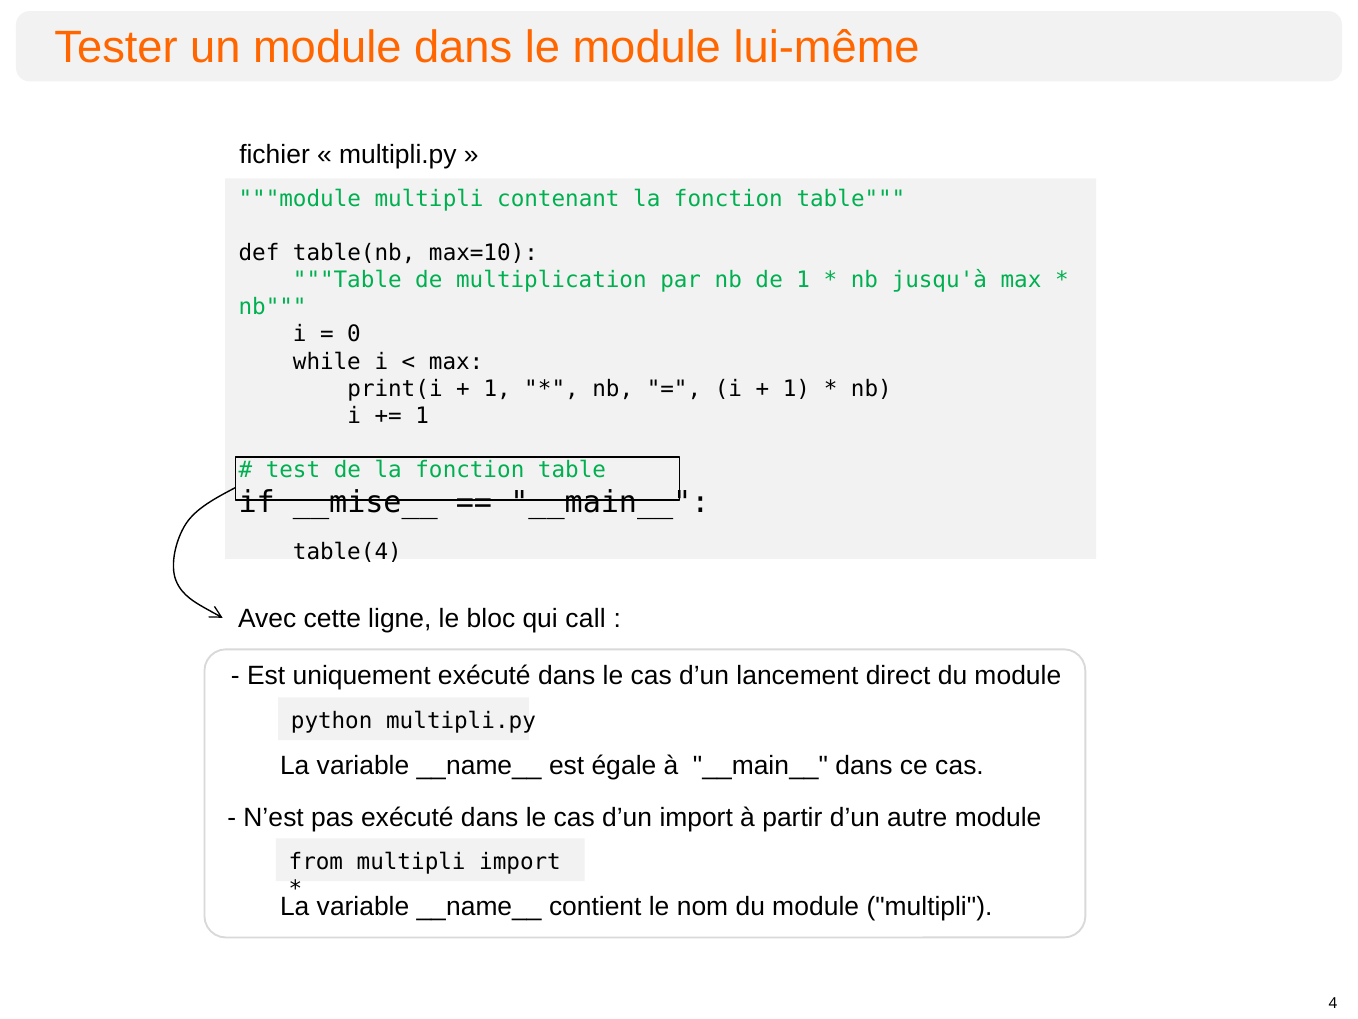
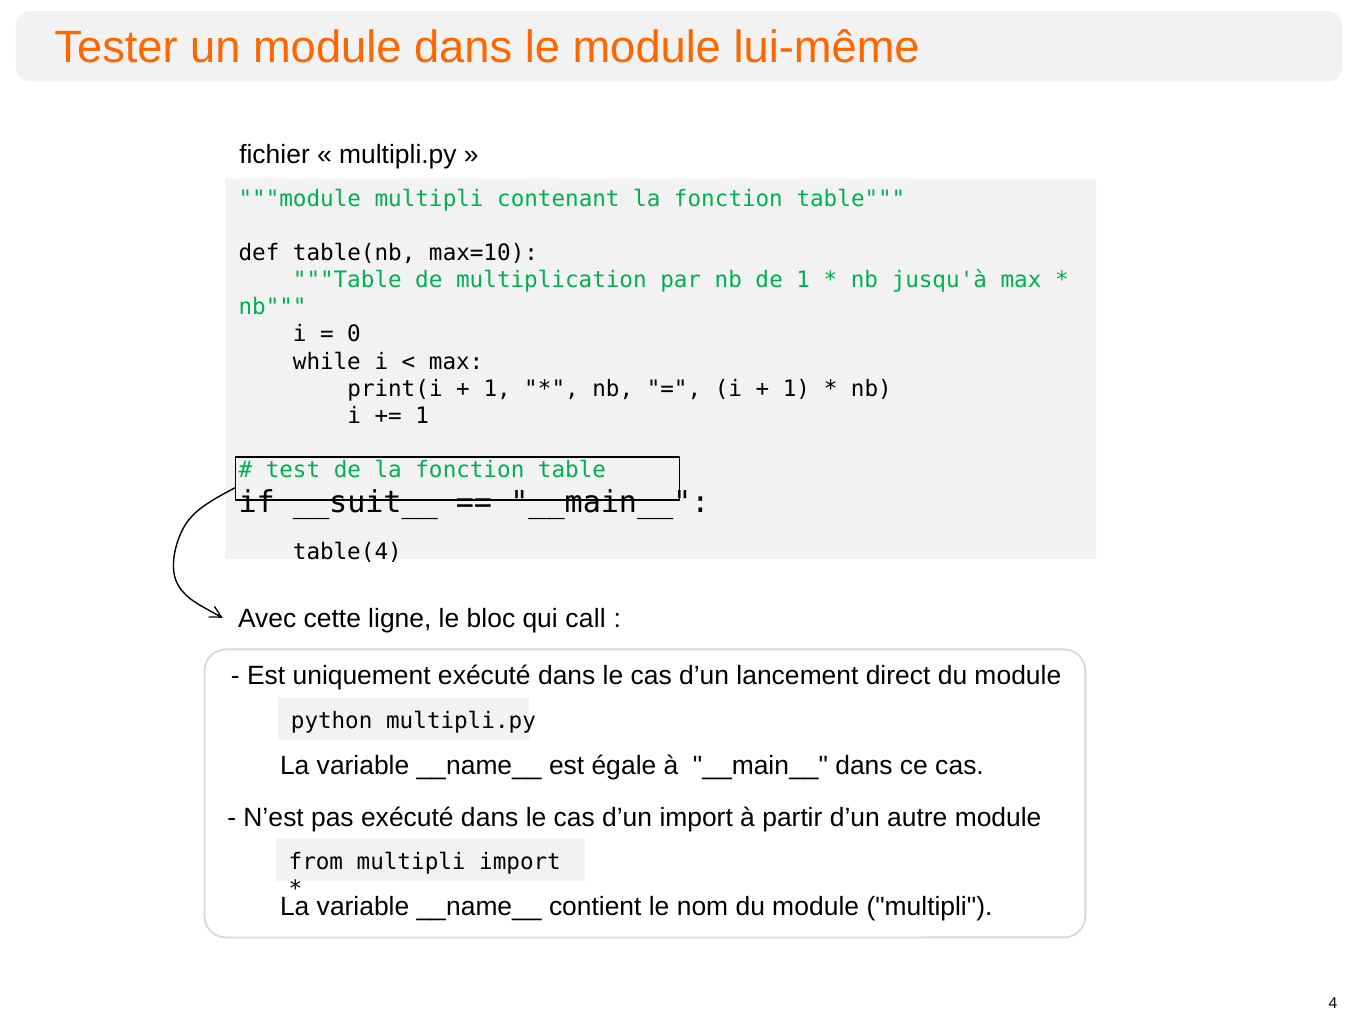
__mise__: __mise__ -> __suit__
